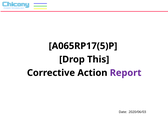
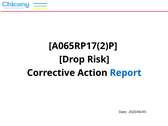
A065RP17(5)P: A065RP17(5)P -> A065RP17(2)P
This: This -> Risk
Report colour: purple -> blue
